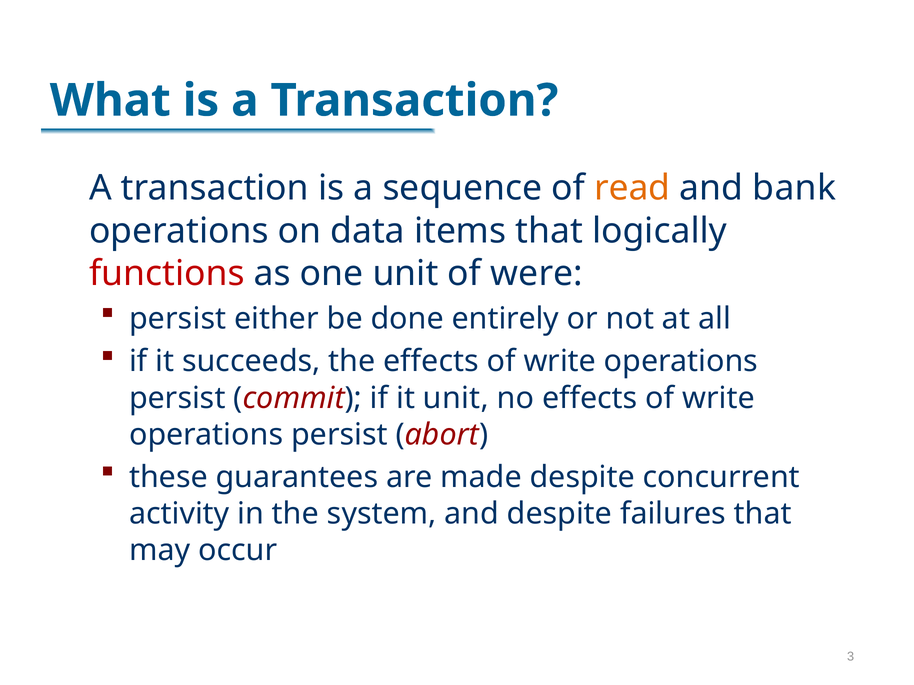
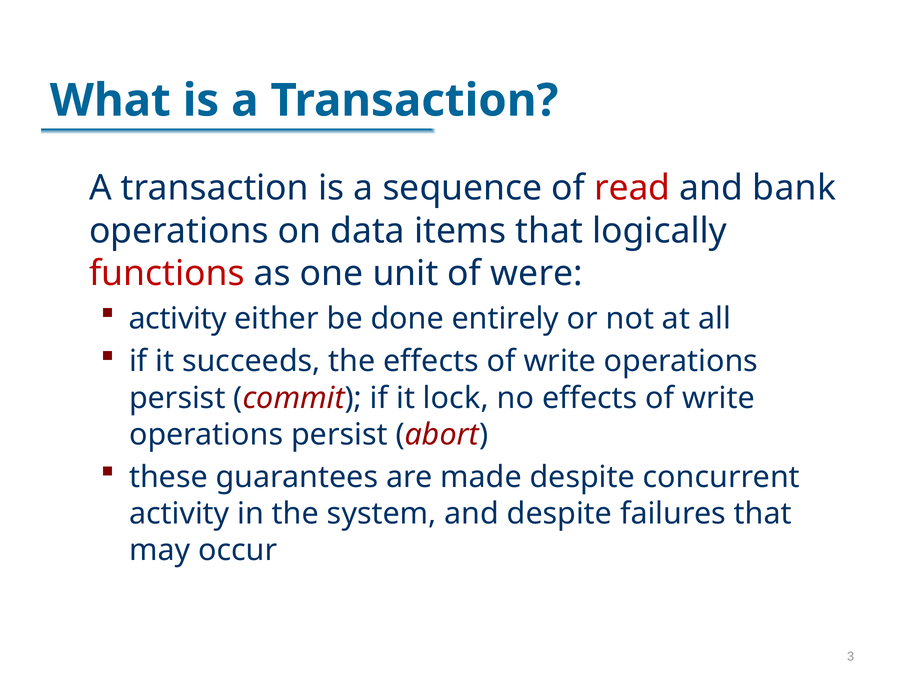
read colour: orange -> red
persist at (178, 319): persist -> activity
it unit: unit -> lock
